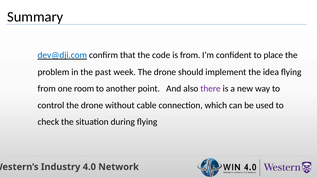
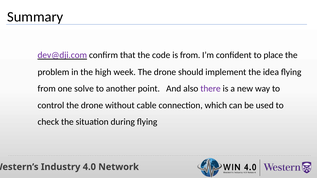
dev@dji.com colour: blue -> purple
past: past -> high
room: room -> solve
